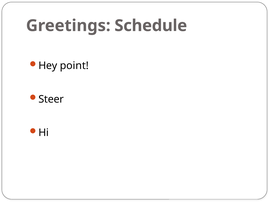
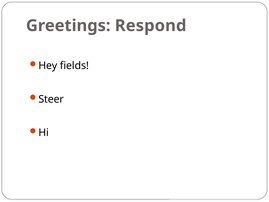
Schedule: Schedule -> Respond
point: point -> fields
